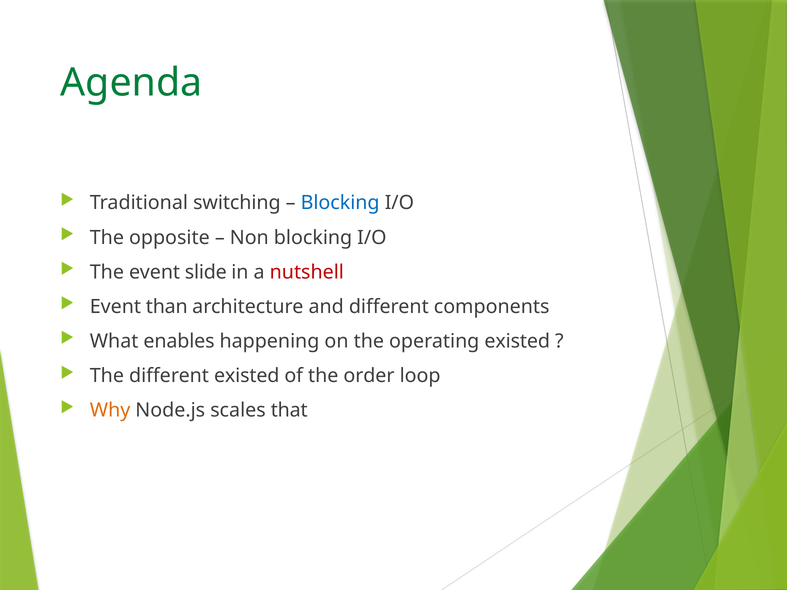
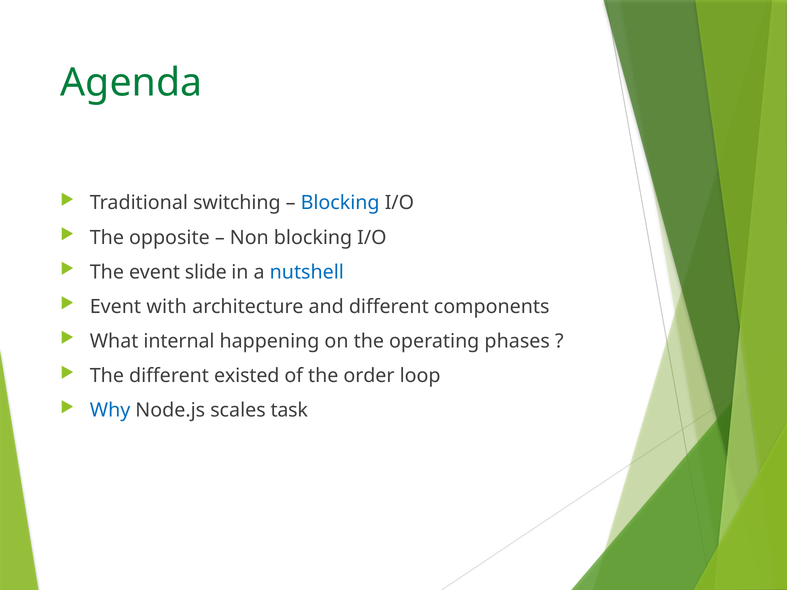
nutshell colour: red -> blue
than: than -> with
enables: enables -> internal
operating existed: existed -> phases
Why colour: orange -> blue
that: that -> task
